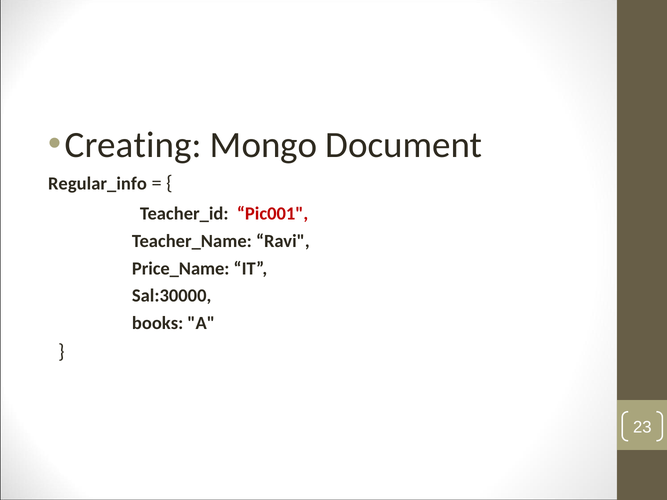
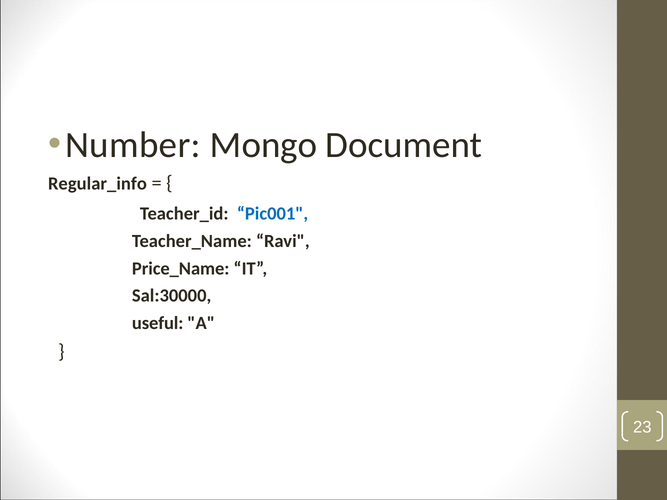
Creating: Creating -> Number
Pic001 colour: red -> blue
books: books -> useful
